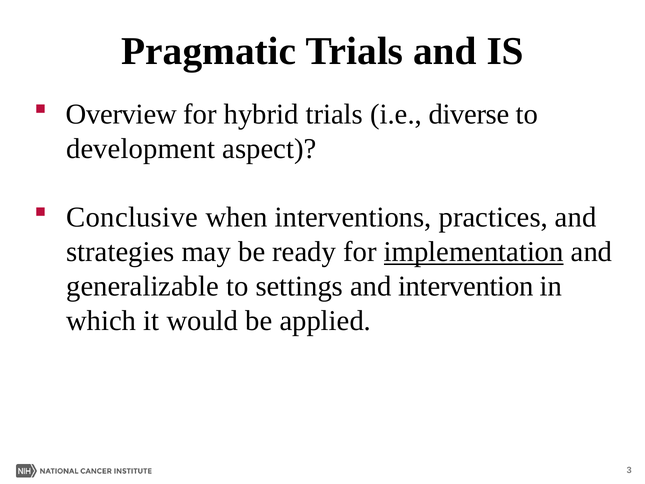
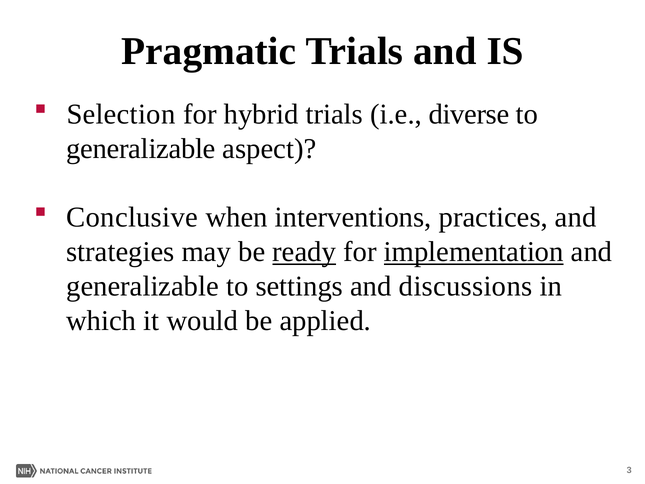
Overview: Overview -> Selection
development at (141, 149): development -> generalizable
ready underline: none -> present
intervention: intervention -> discussions
